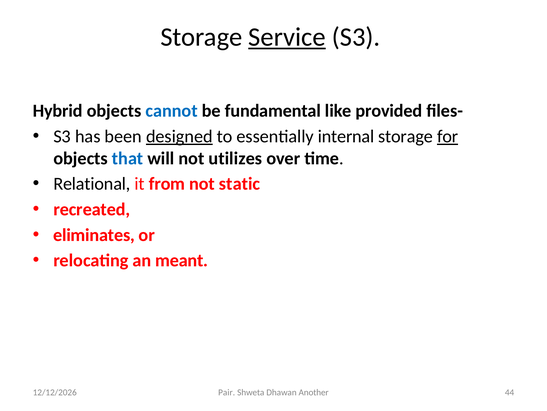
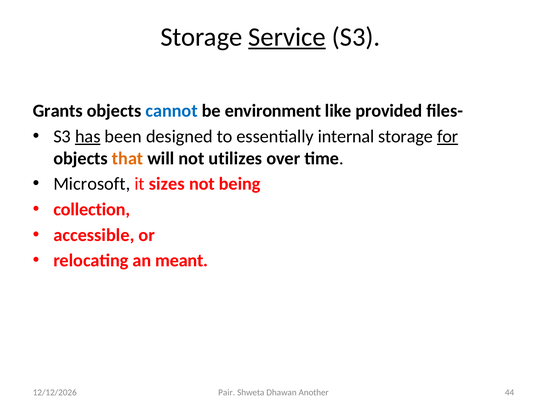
Hybrid: Hybrid -> Grants
fundamental: fundamental -> environment
has underline: none -> present
designed underline: present -> none
that colour: blue -> orange
Relational: Relational -> Microsoft
from: from -> sizes
static: static -> being
recreated: recreated -> collection
eliminates: eliminates -> accessible
